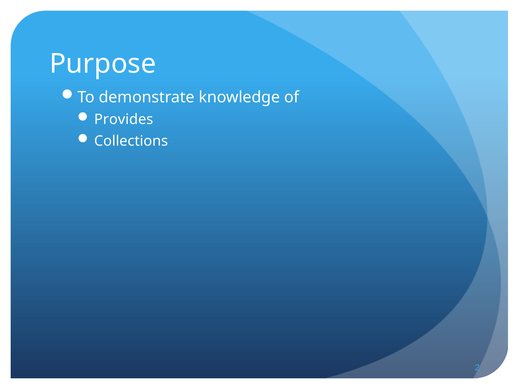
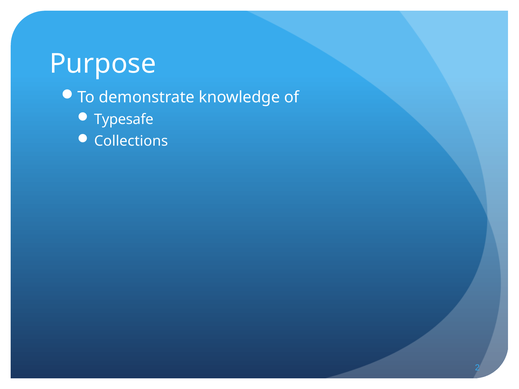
Provides: Provides -> Typesafe
